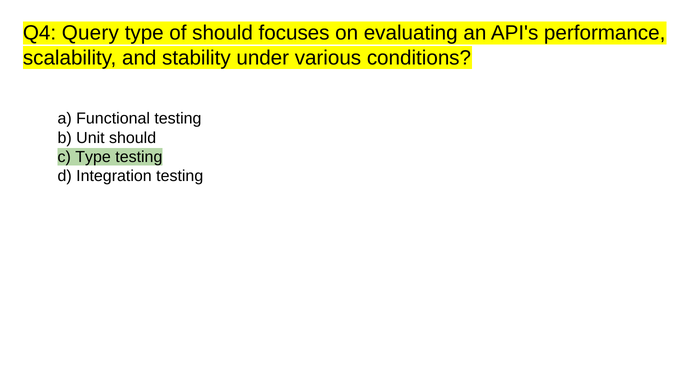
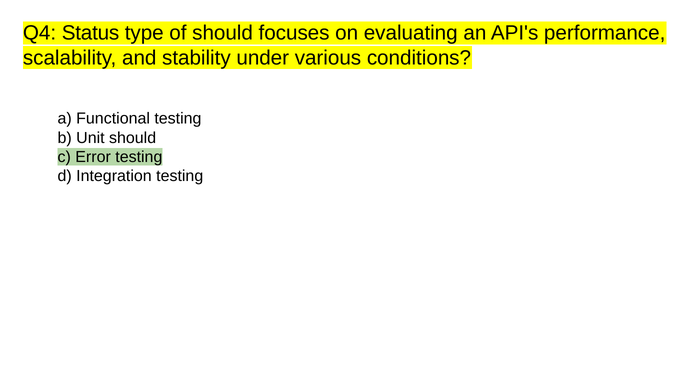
Query: Query -> Status
c Type: Type -> Error
